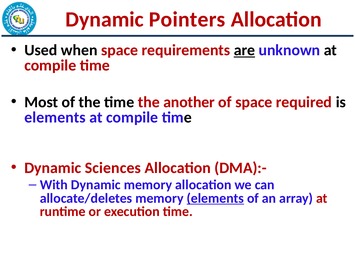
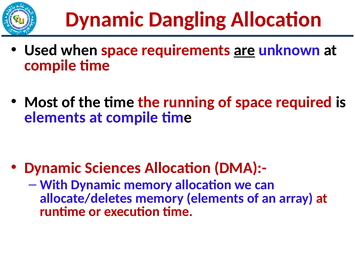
Pointers: Pointers -> Dangling
another: another -> running
elements at (215, 198) underline: present -> none
